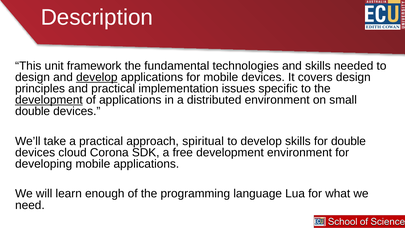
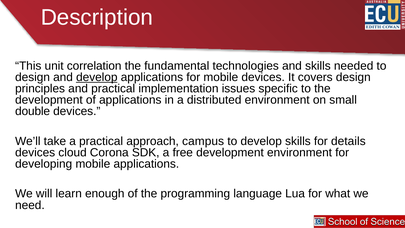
framework: framework -> correlation
development at (49, 100) underline: present -> none
spiritual: spiritual -> campus
for double: double -> details
